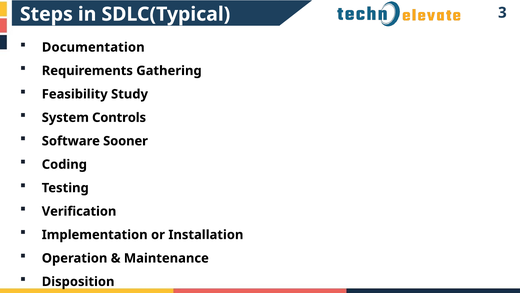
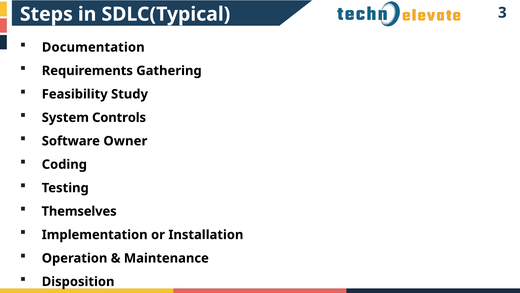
Sooner: Sooner -> Owner
Verification: Verification -> Themselves
